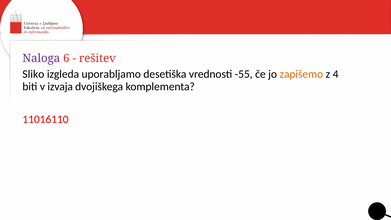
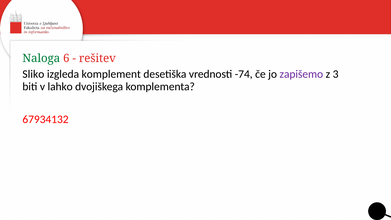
Naloga colour: purple -> green
uporabljamo: uporabljamo -> komplement
-55: -55 -> -74
zapišemo colour: orange -> purple
4: 4 -> 3
izvaja: izvaja -> lahko
11016110: 11016110 -> 67934132
